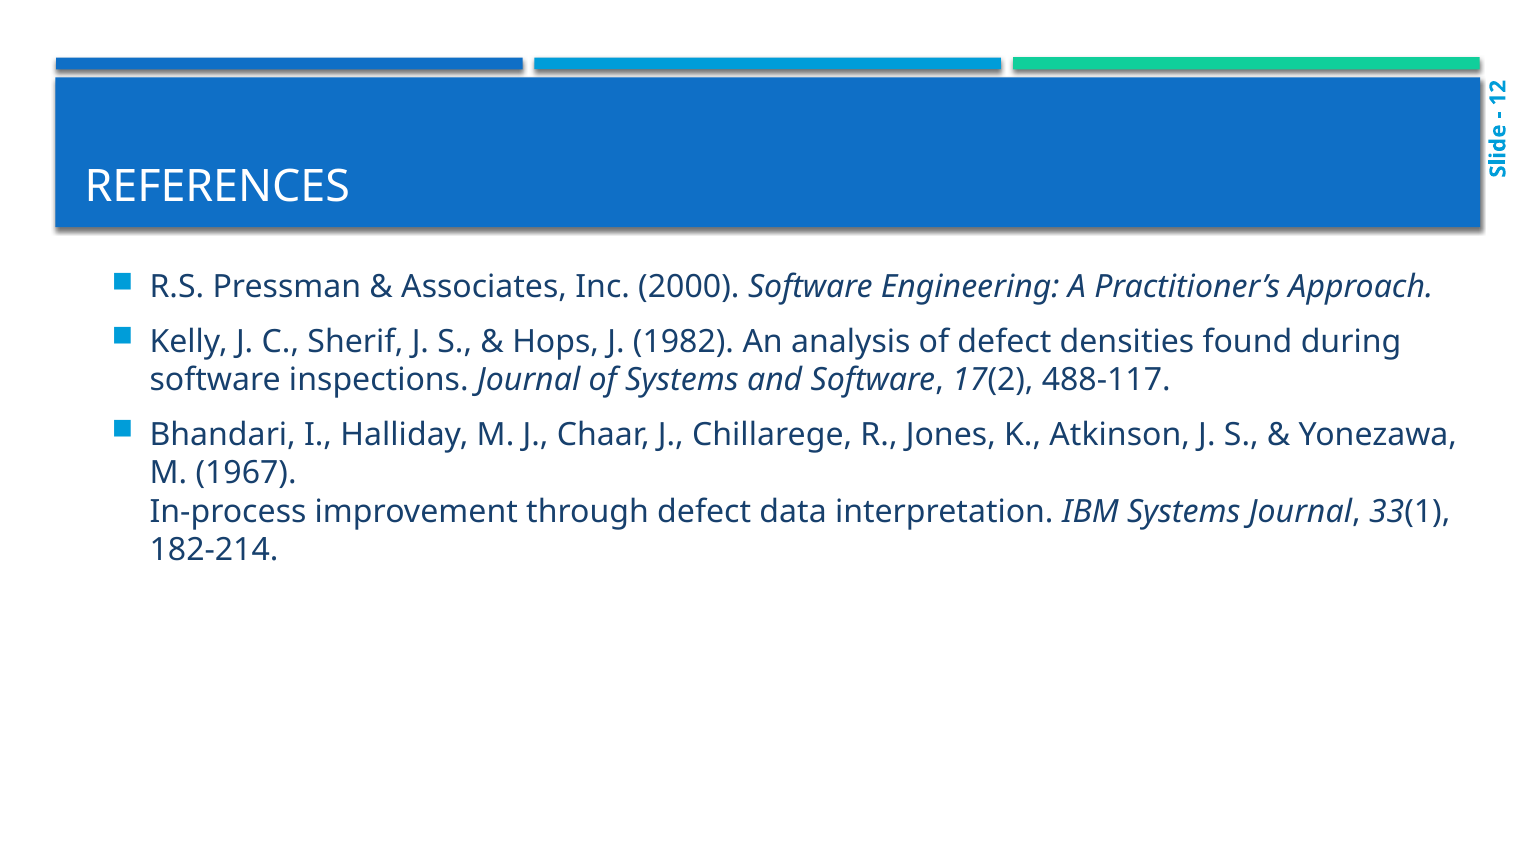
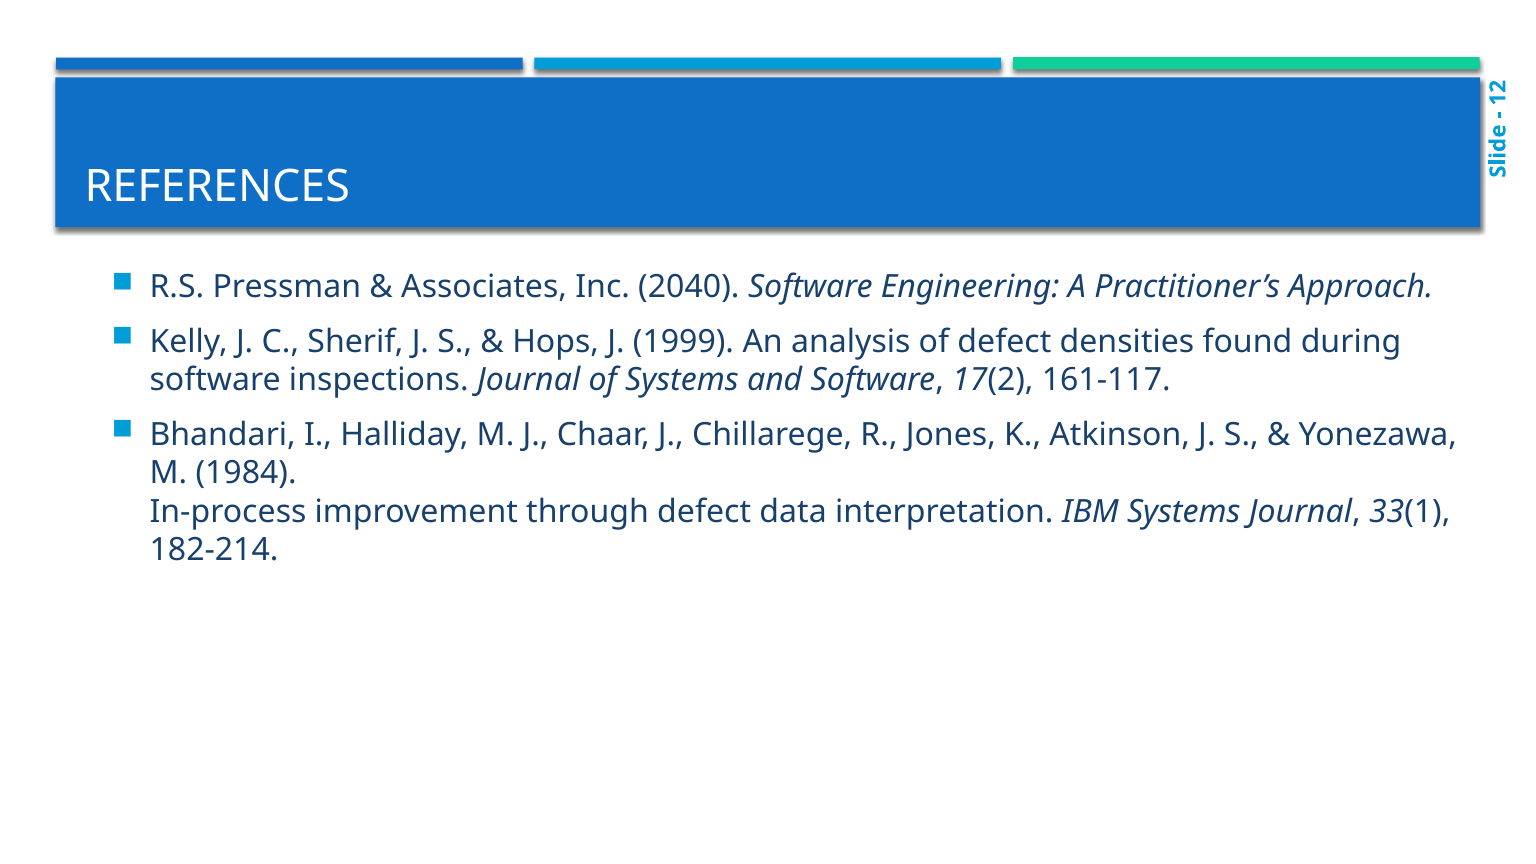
2000: 2000 -> 2040
1982: 1982 -> 1999
488-117: 488-117 -> 161-117
1967: 1967 -> 1984
